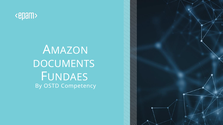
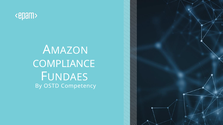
DOCUMENTS: DOCUMENTS -> COMPLIANCE
